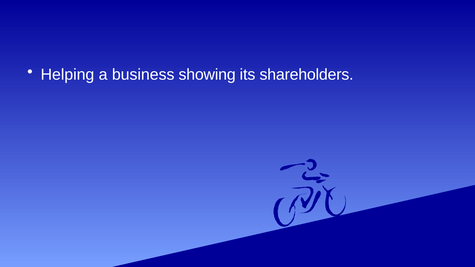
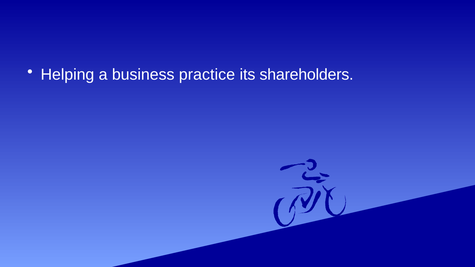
showing: showing -> practice
